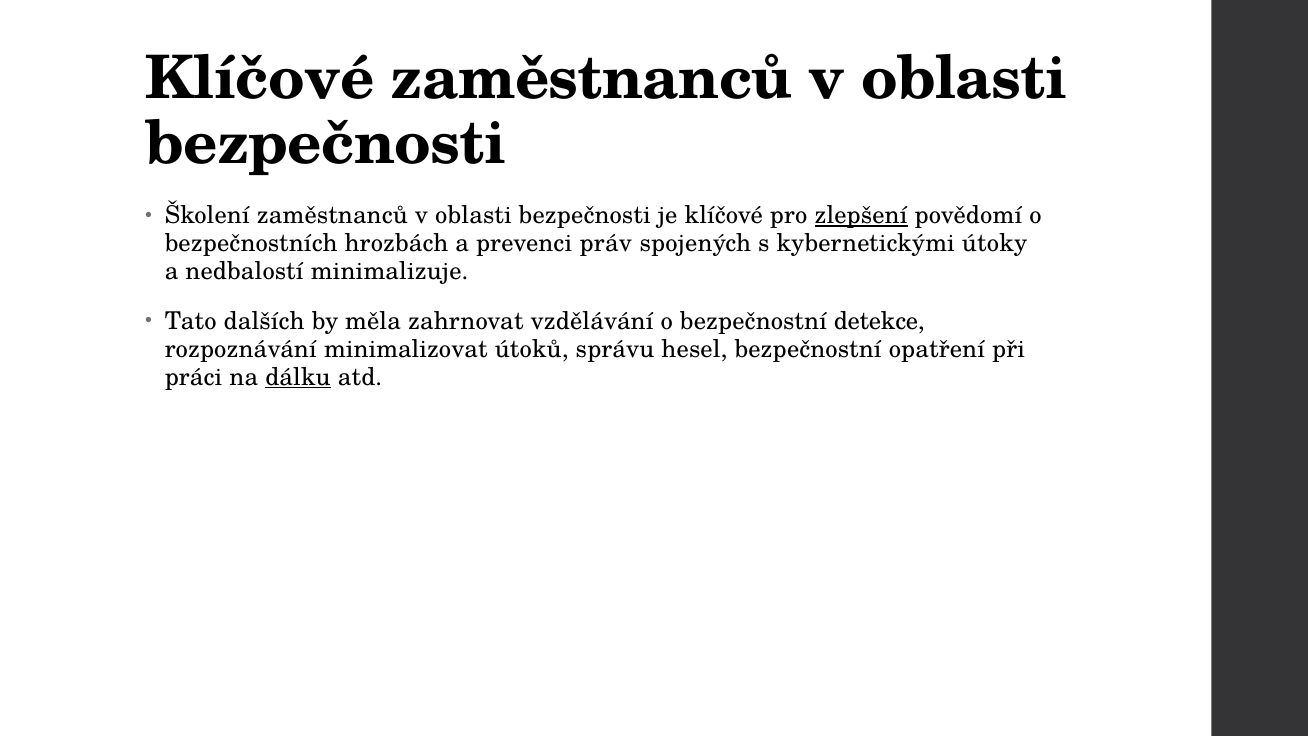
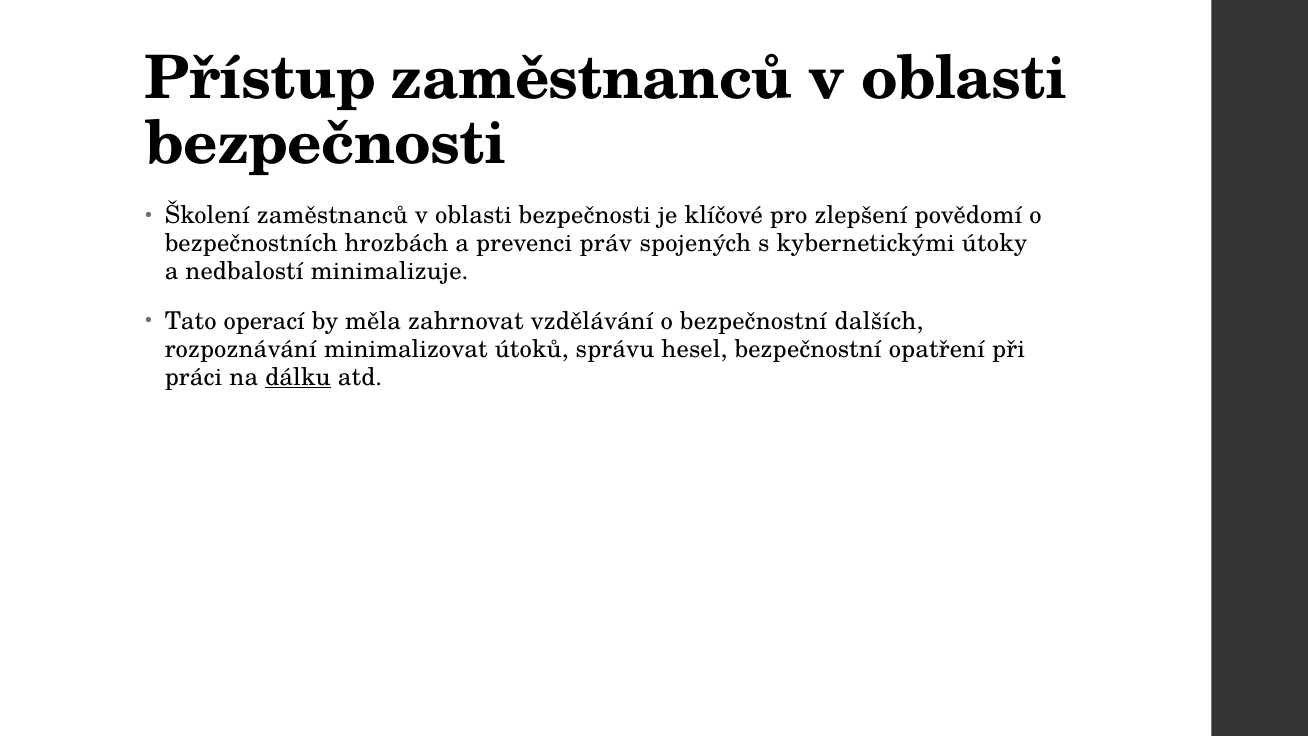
Klíčové at (260, 79): Klíčové -> Přístup
zlepšení underline: present -> none
dalších: dalších -> operací
detekce: detekce -> dalších
